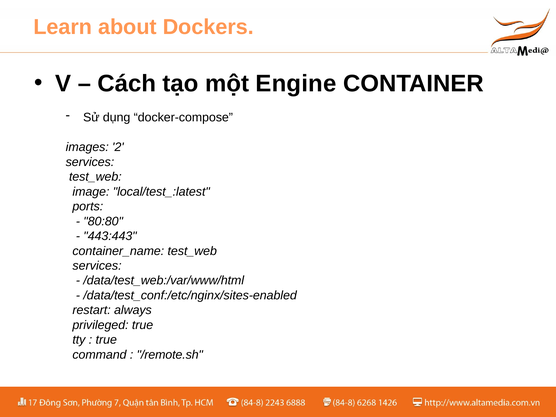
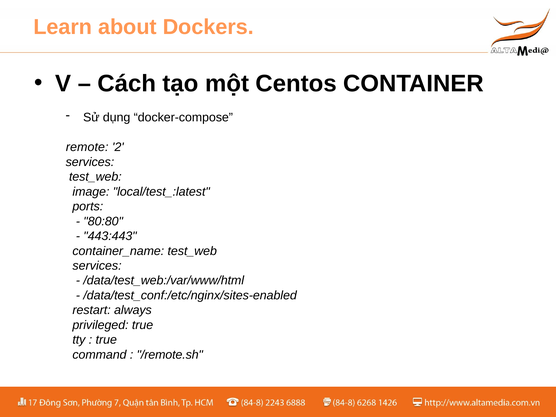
Engine: Engine -> Centos
images: images -> remote
